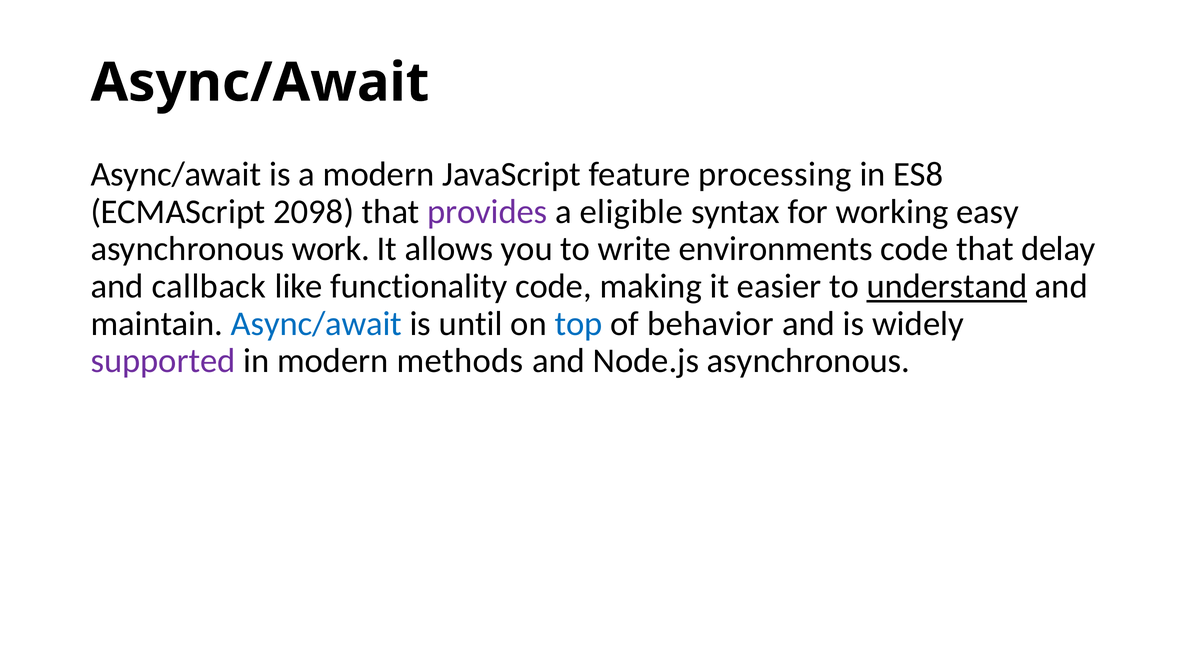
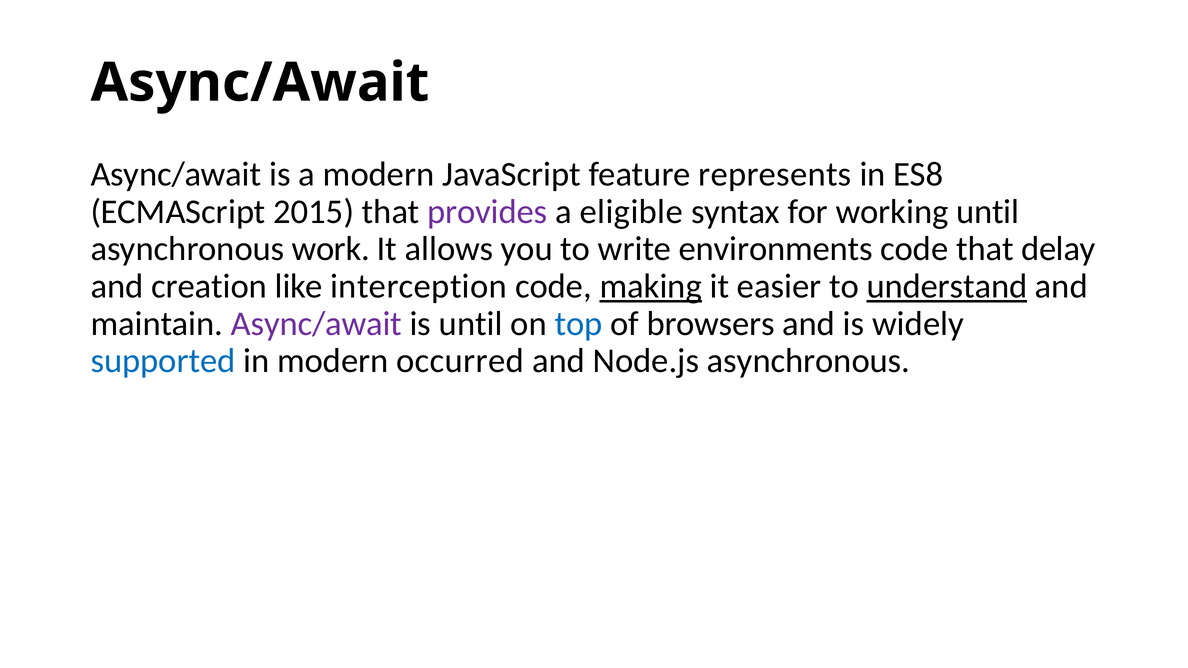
processing: processing -> represents
2098: 2098 -> 2015
working easy: easy -> until
callback: callback -> creation
functionality: functionality -> interception
making underline: none -> present
Async/await at (316, 324) colour: blue -> purple
behavior: behavior -> browsers
supported colour: purple -> blue
methods: methods -> occurred
